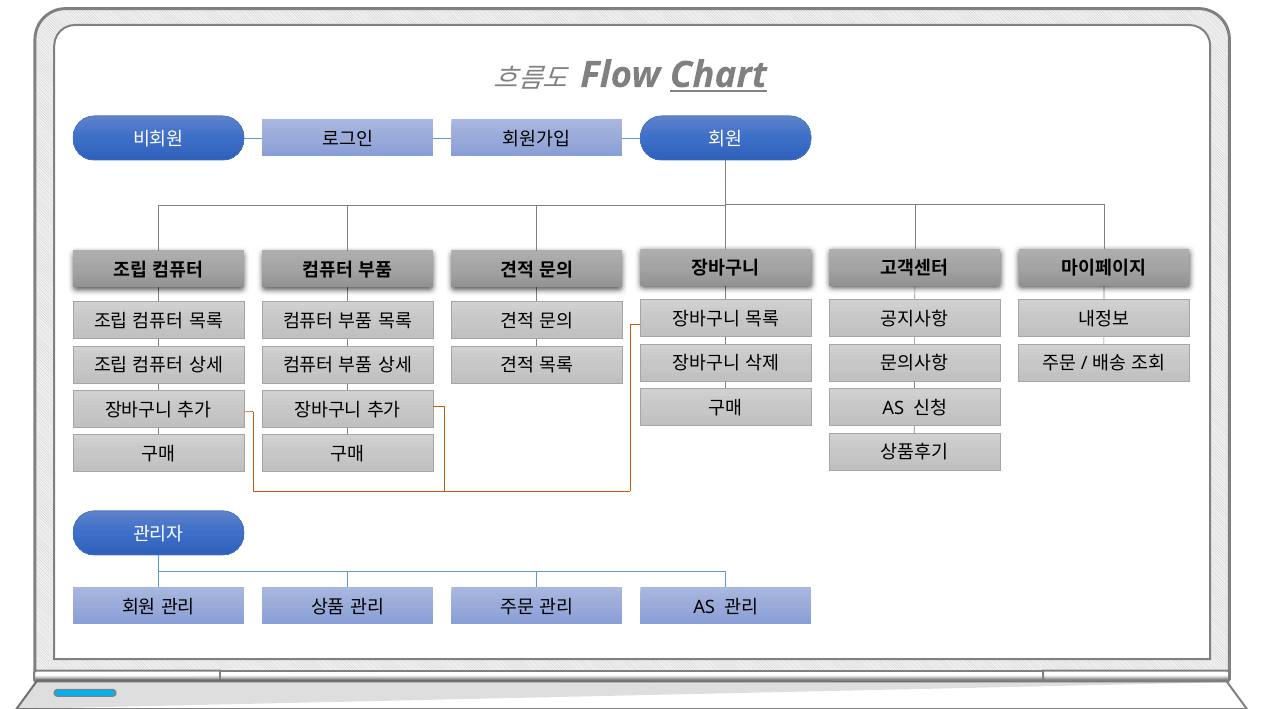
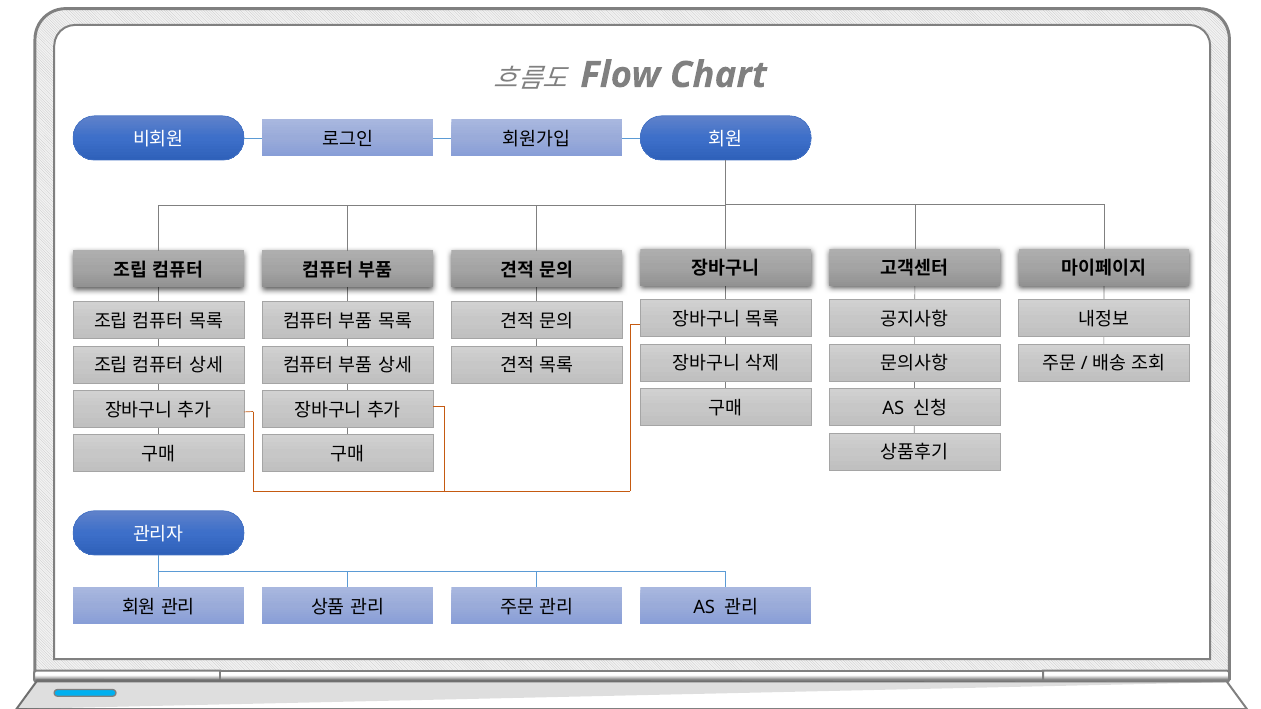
Chart underline: present -> none
